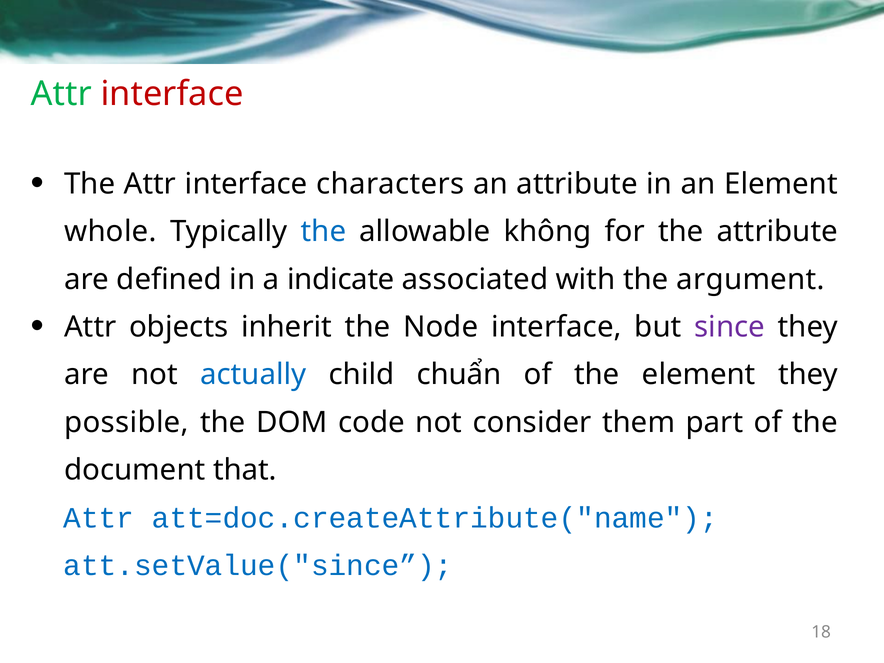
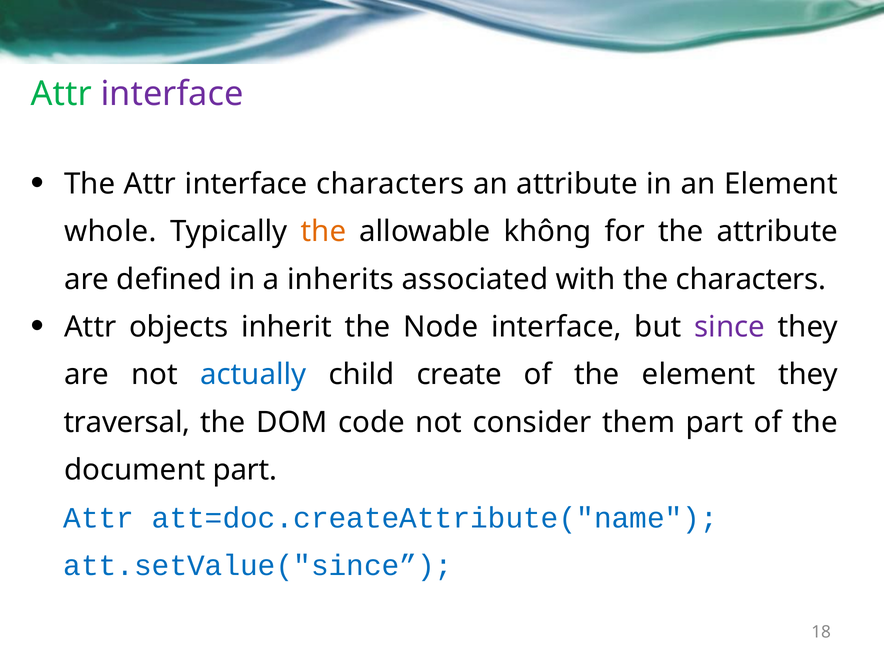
interface at (172, 94) colour: red -> purple
the at (323, 232) colour: blue -> orange
indicate: indicate -> inherits
the argument: argument -> characters
chuẩn: chuẩn -> create
possible: possible -> traversal
document that: that -> part
